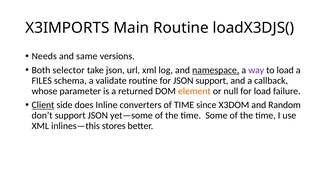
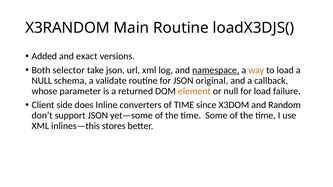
X3IMPORTS: X3IMPORTS -> X3RANDOM
Needs: Needs -> Added
same: same -> exact
way colour: purple -> orange
FILES at (42, 81): FILES -> NULL
JSON support: support -> original
Client underline: present -> none
